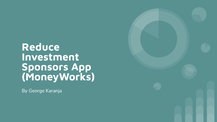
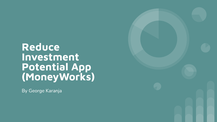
Sponsors: Sponsors -> Potential
